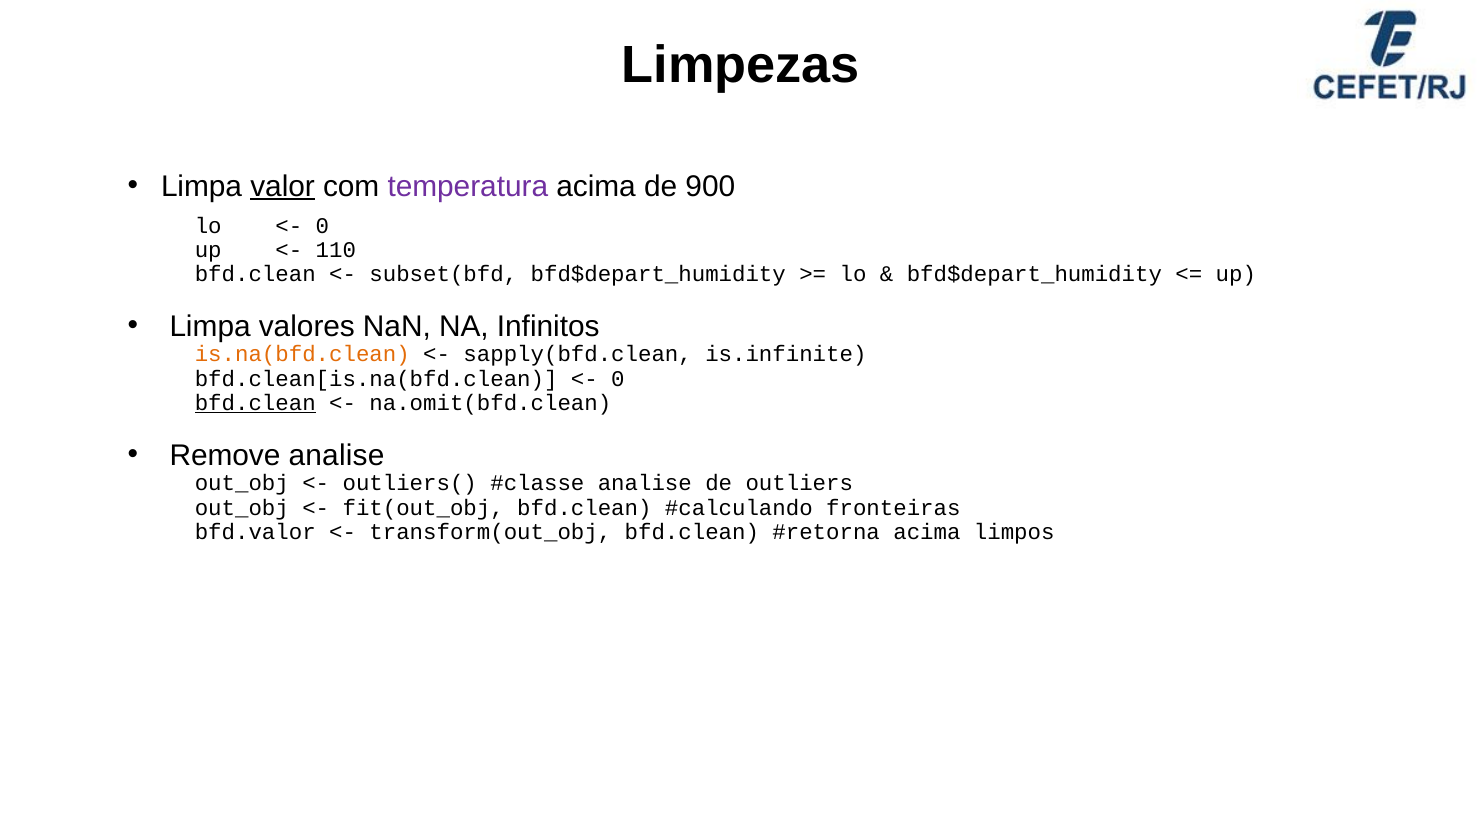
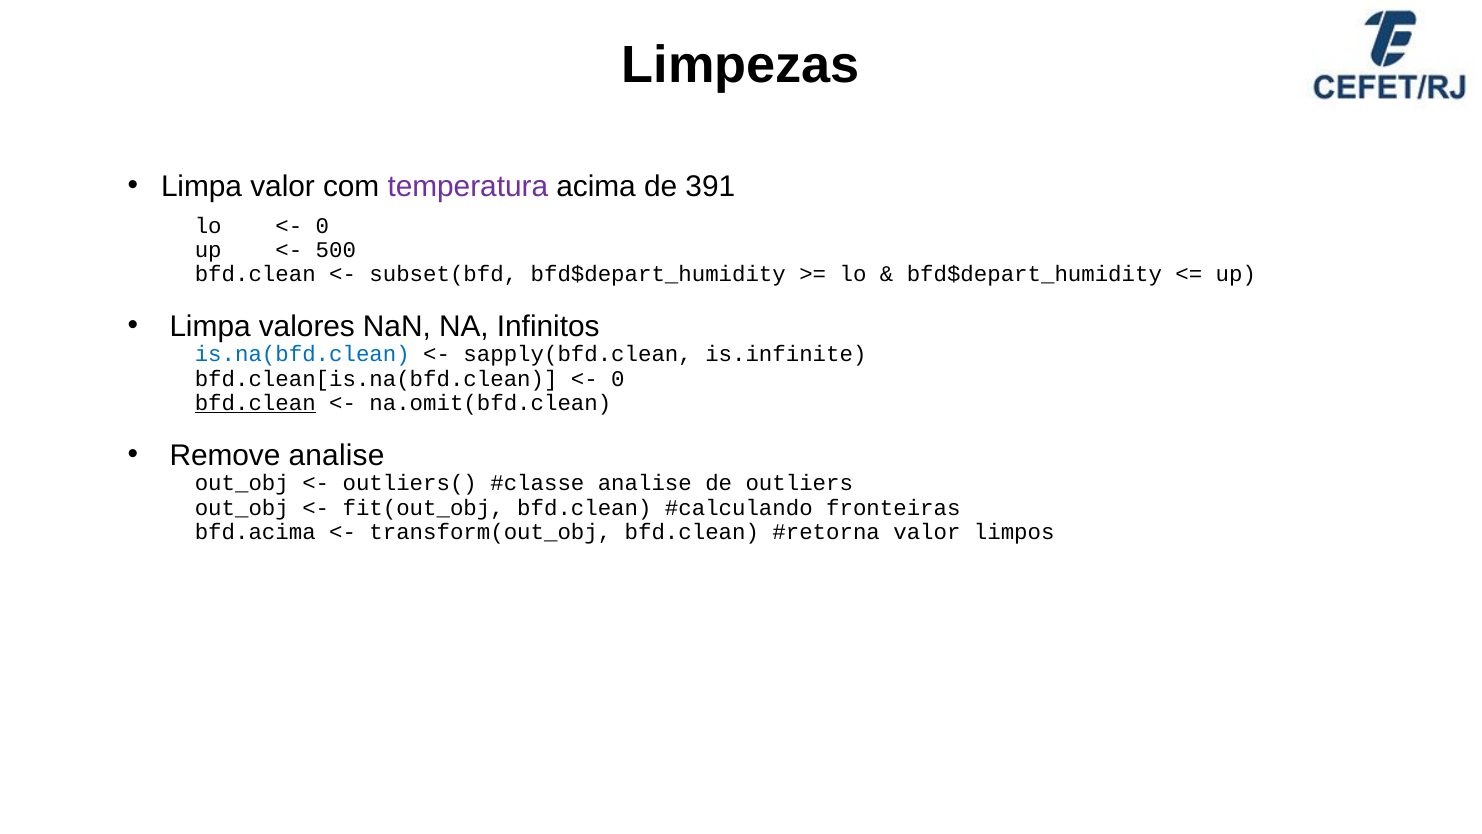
valor at (283, 186) underline: present -> none
900: 900 -> 391
110: 110 -> 500
is.na(bfd.clean colour: orange -> blue
bfd.valor: bfd.valor -> bfd.acima
acima at (927, 532): acima -> valor
